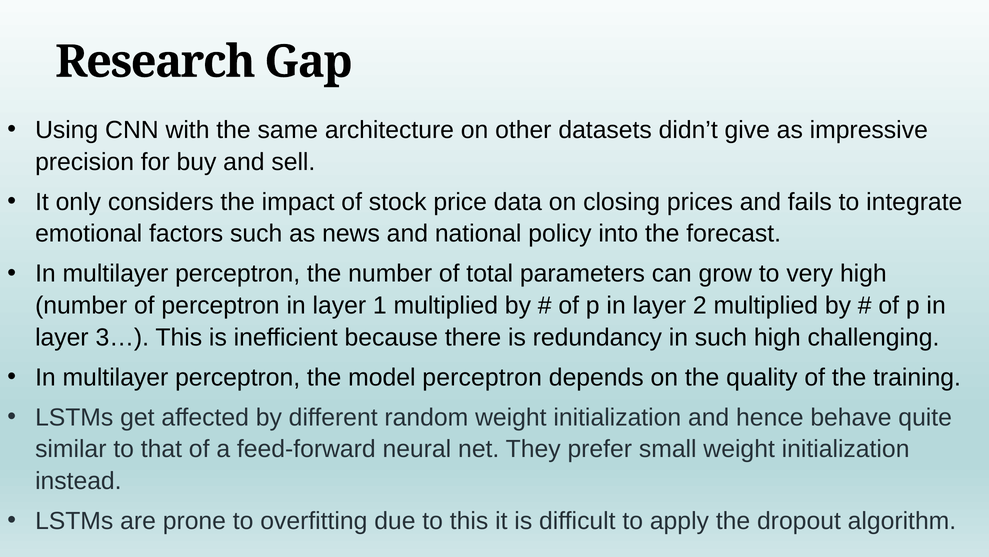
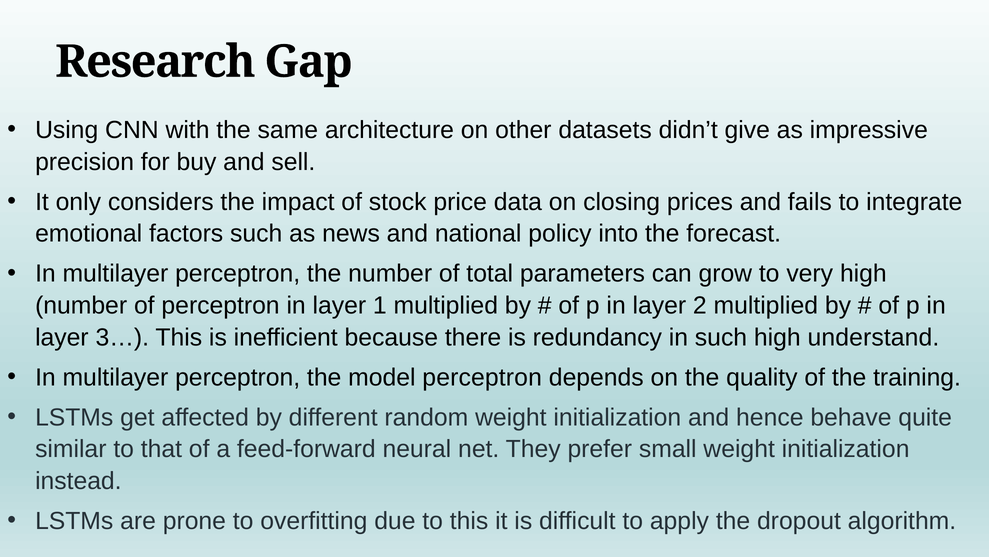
challenging: challenging -> understand
